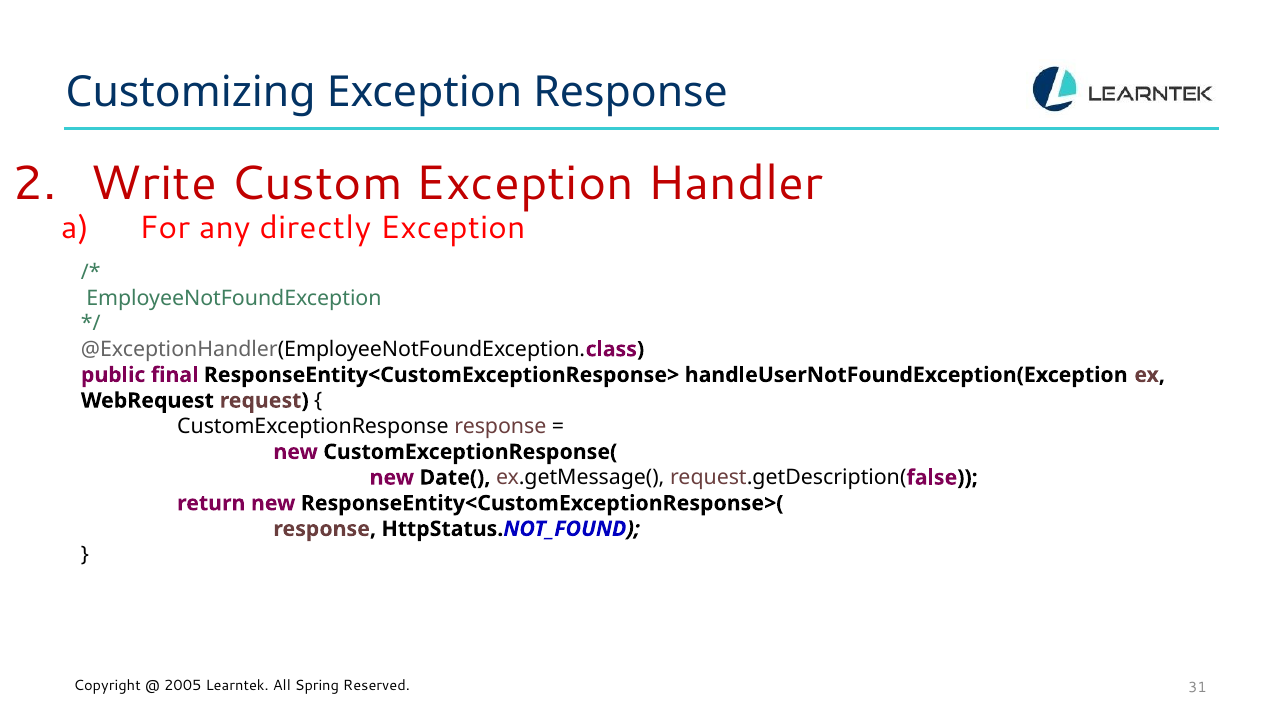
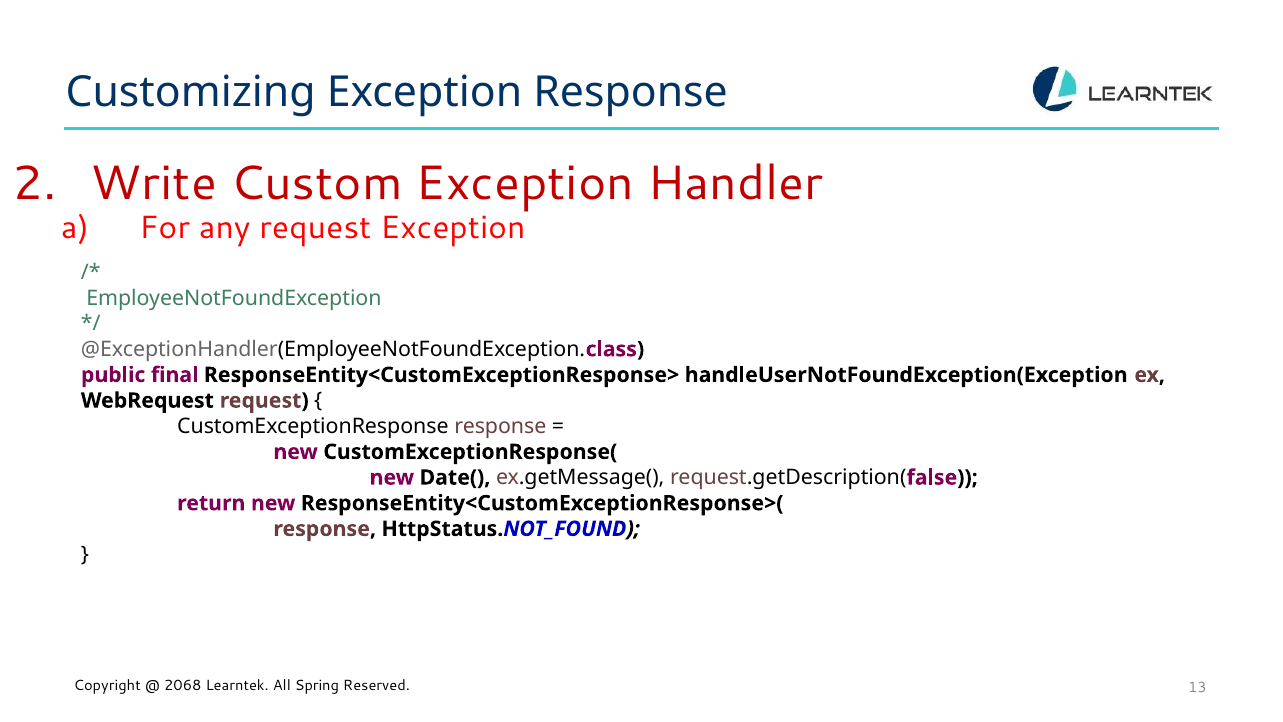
any directly: directly -> request
2005: 2005 -> 2068
31: 31 -> 13
